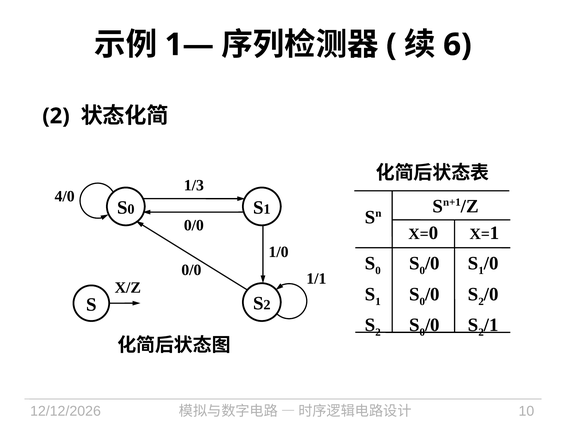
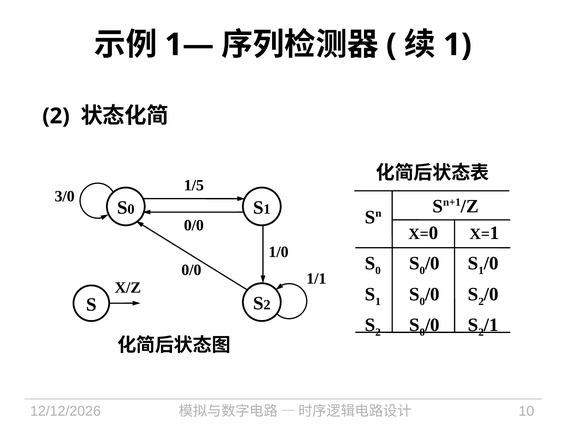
6 at (457, 45): 6 -> 1
1/3: 1/3 -> 1/5
4/0: 4/0 -> 3/0
